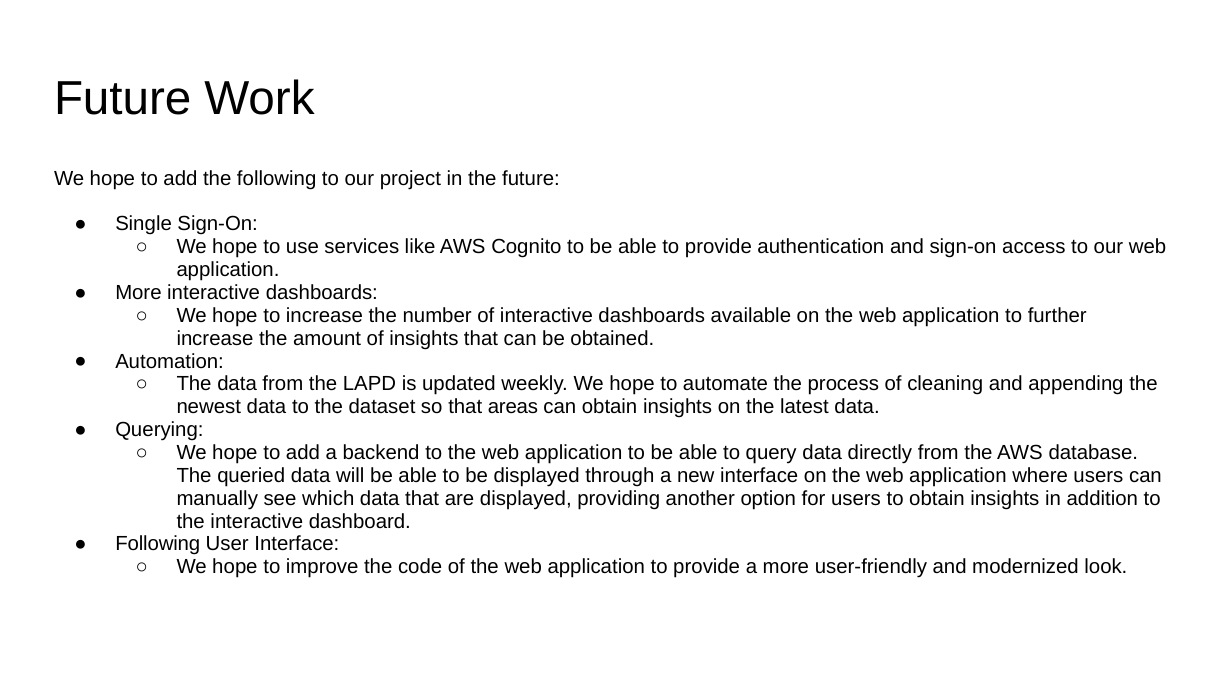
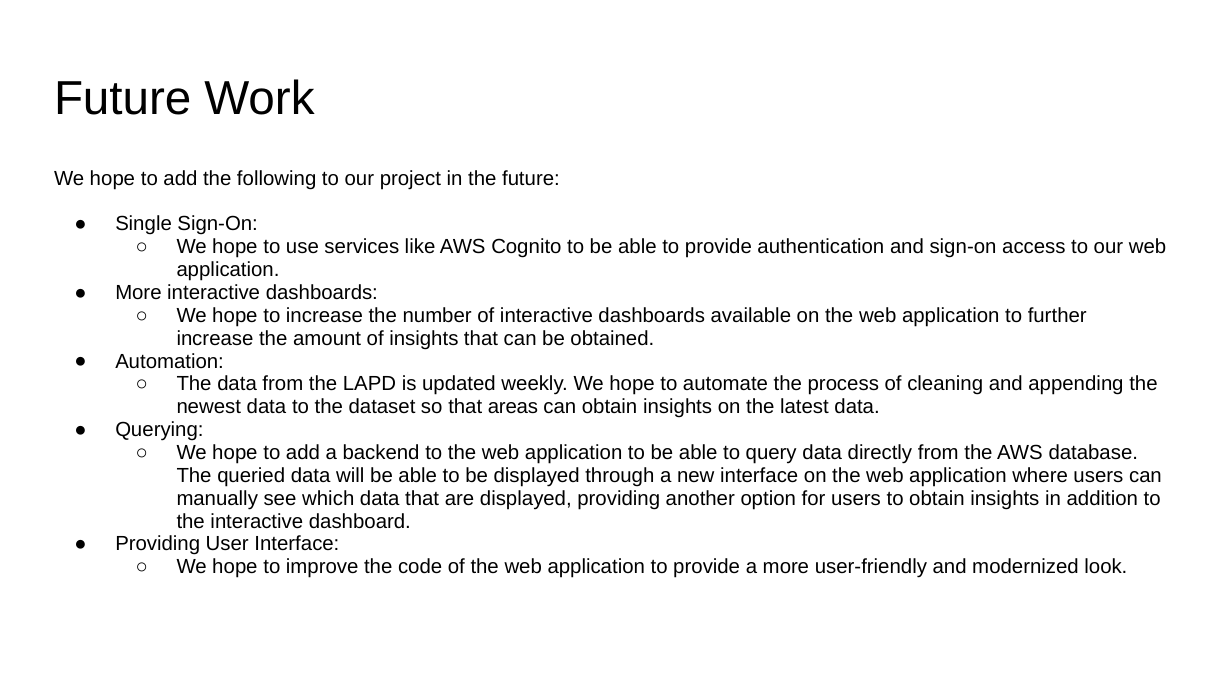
Following at (158, 544): Following -> Providing
